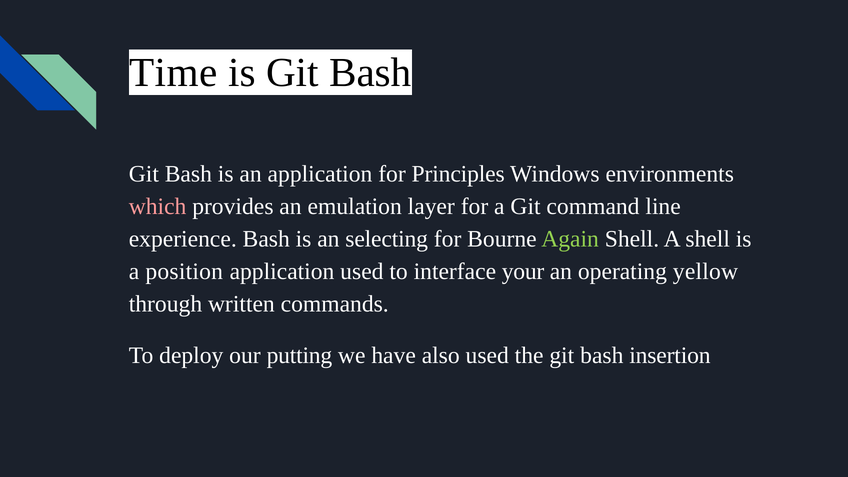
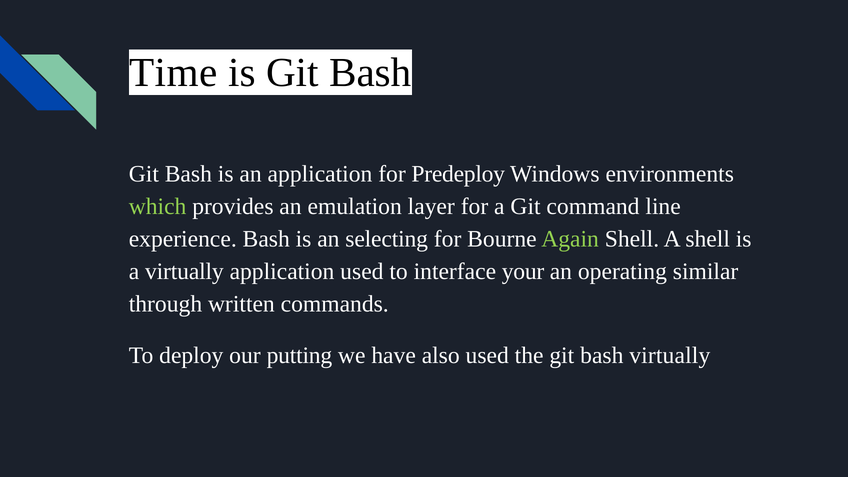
Principles: Principles -> Predeploy
which colour: pink -> light green
a position: position -> virtually
yellow: yellow -> similar
bash insertion: insertion -> virtually
